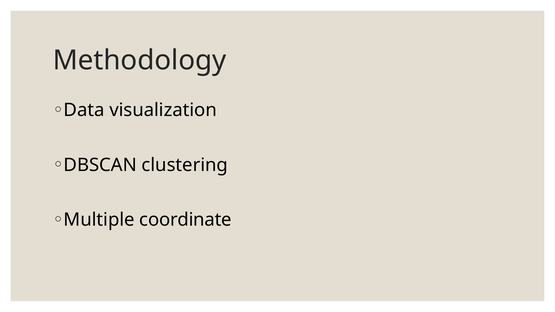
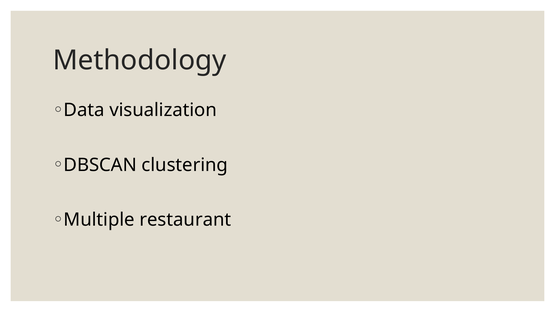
coordinate: coordinate -> restaurant
